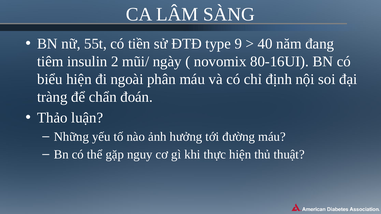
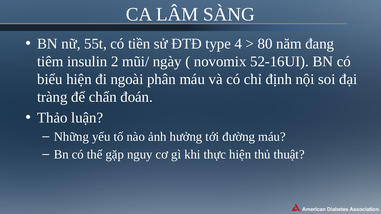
9: 9 -> 4
40: 40 -> 80
80-16UI: 80-16UI -> 52-16UI
